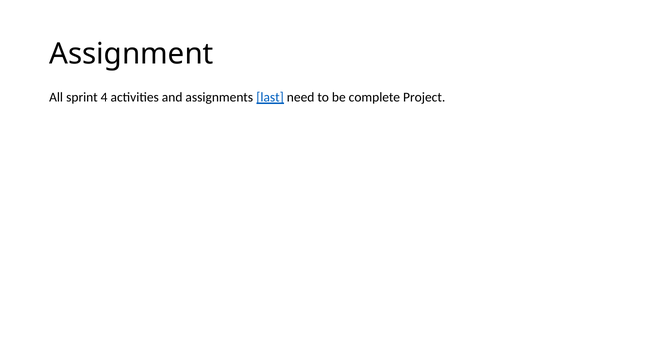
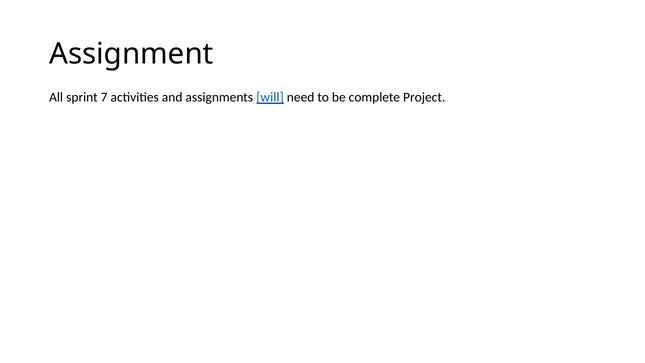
4: 4 -> 7
last: last -> will
